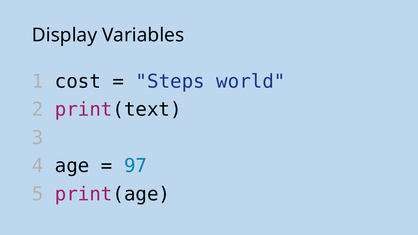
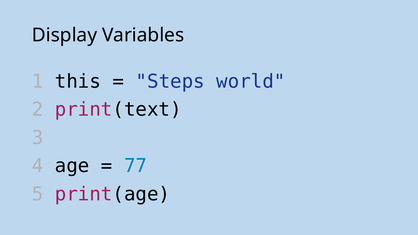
cost: cost -> this
97: 97 -> 77
